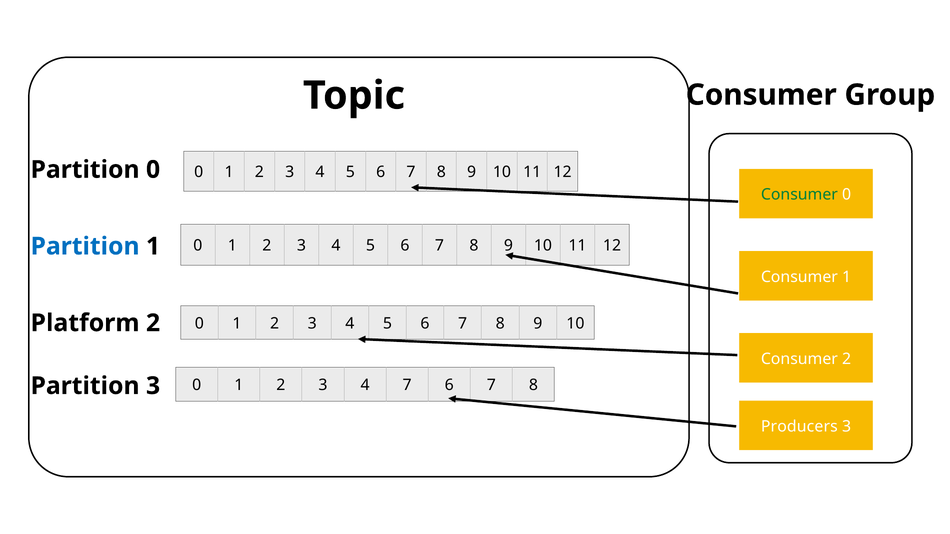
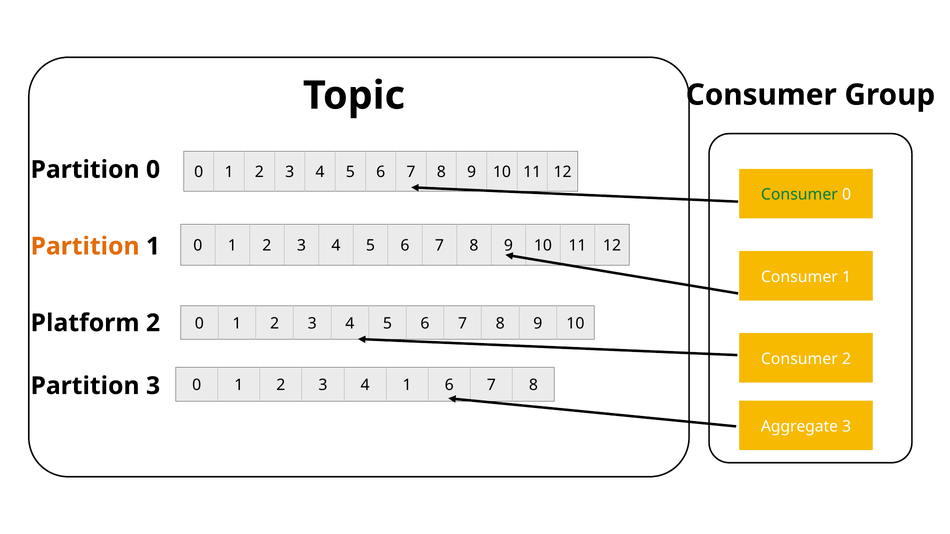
Partition at (85, 246) colour: blue -> orange
4 7: 7 -> 1
Producers: Producers -> Aggregate
